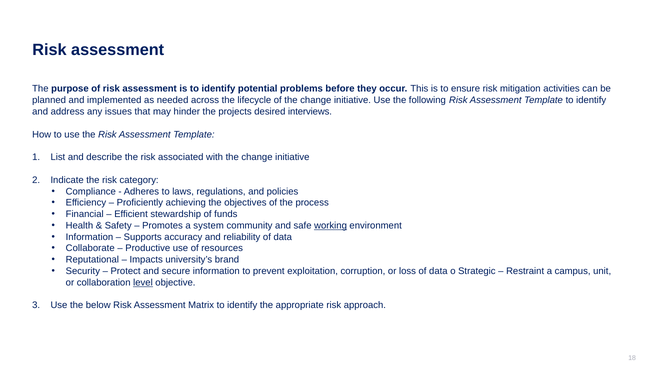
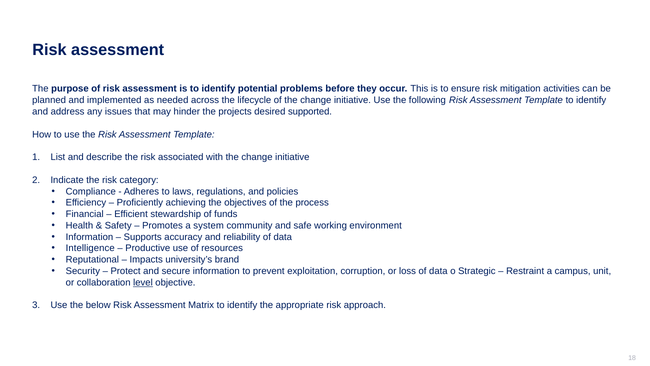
interviews: interviews -> supported
working underline: present -> none
Collaborate: Collaborate -> Intelligence
